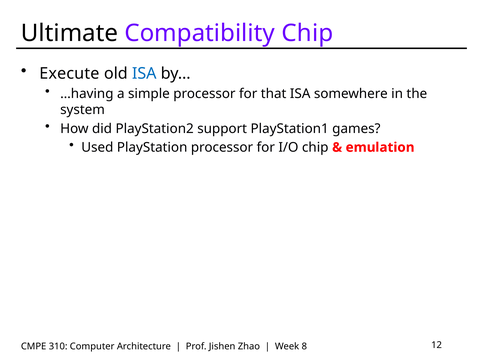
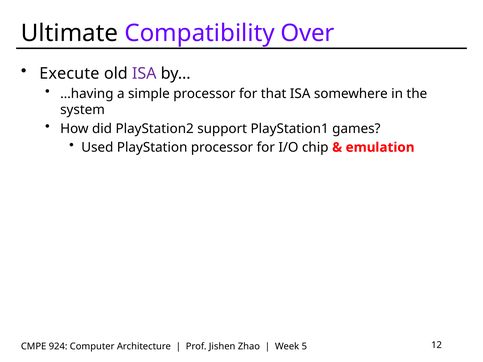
Compatibility Chip: Chip -> Over
ISA at (144, 74) colour: blue -> purple
310: 310 -> 924
8: 8 -> 5
